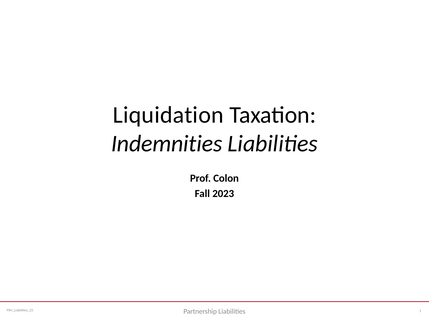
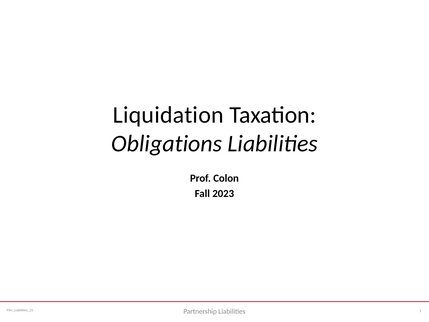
Indemnities: Indemnities -> Obligations
